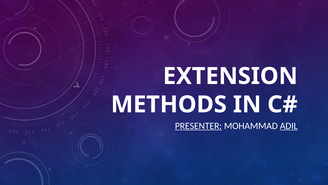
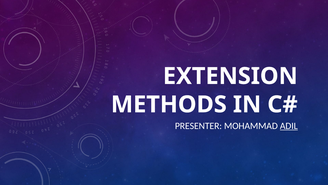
PRESENTER underline: present -> none
